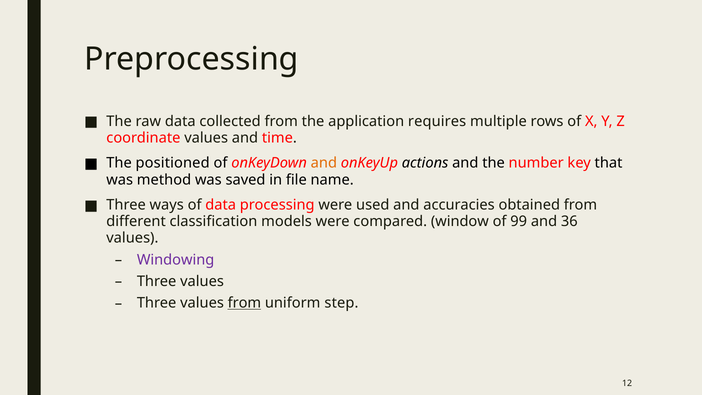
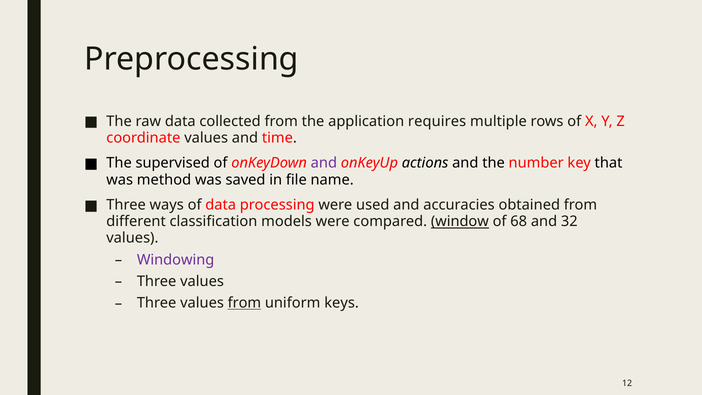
positioned: positioned -> supervised
and at (324, 163) colour: orange -> purple
window underline: none -> present
99: 99 -> 68
36: 36 -> 32
step: step -> keys
